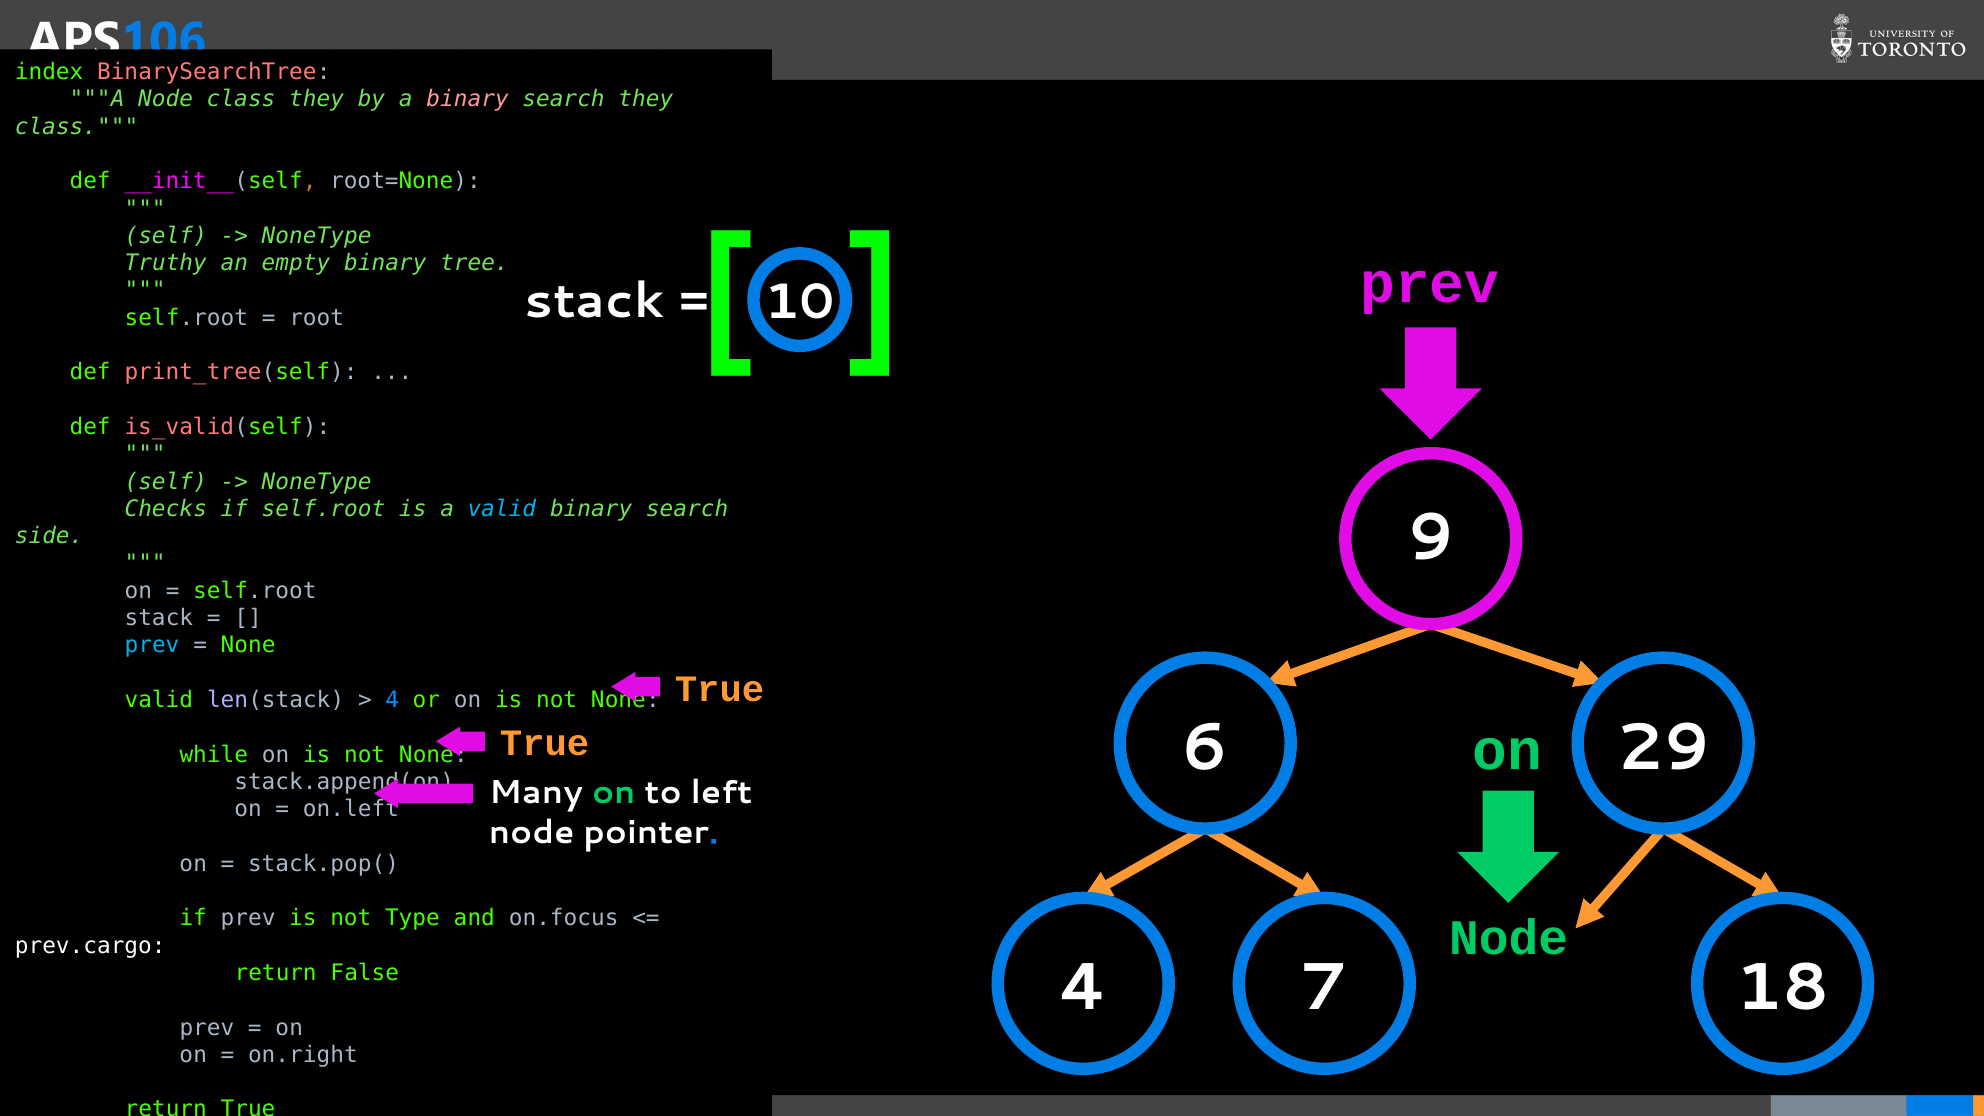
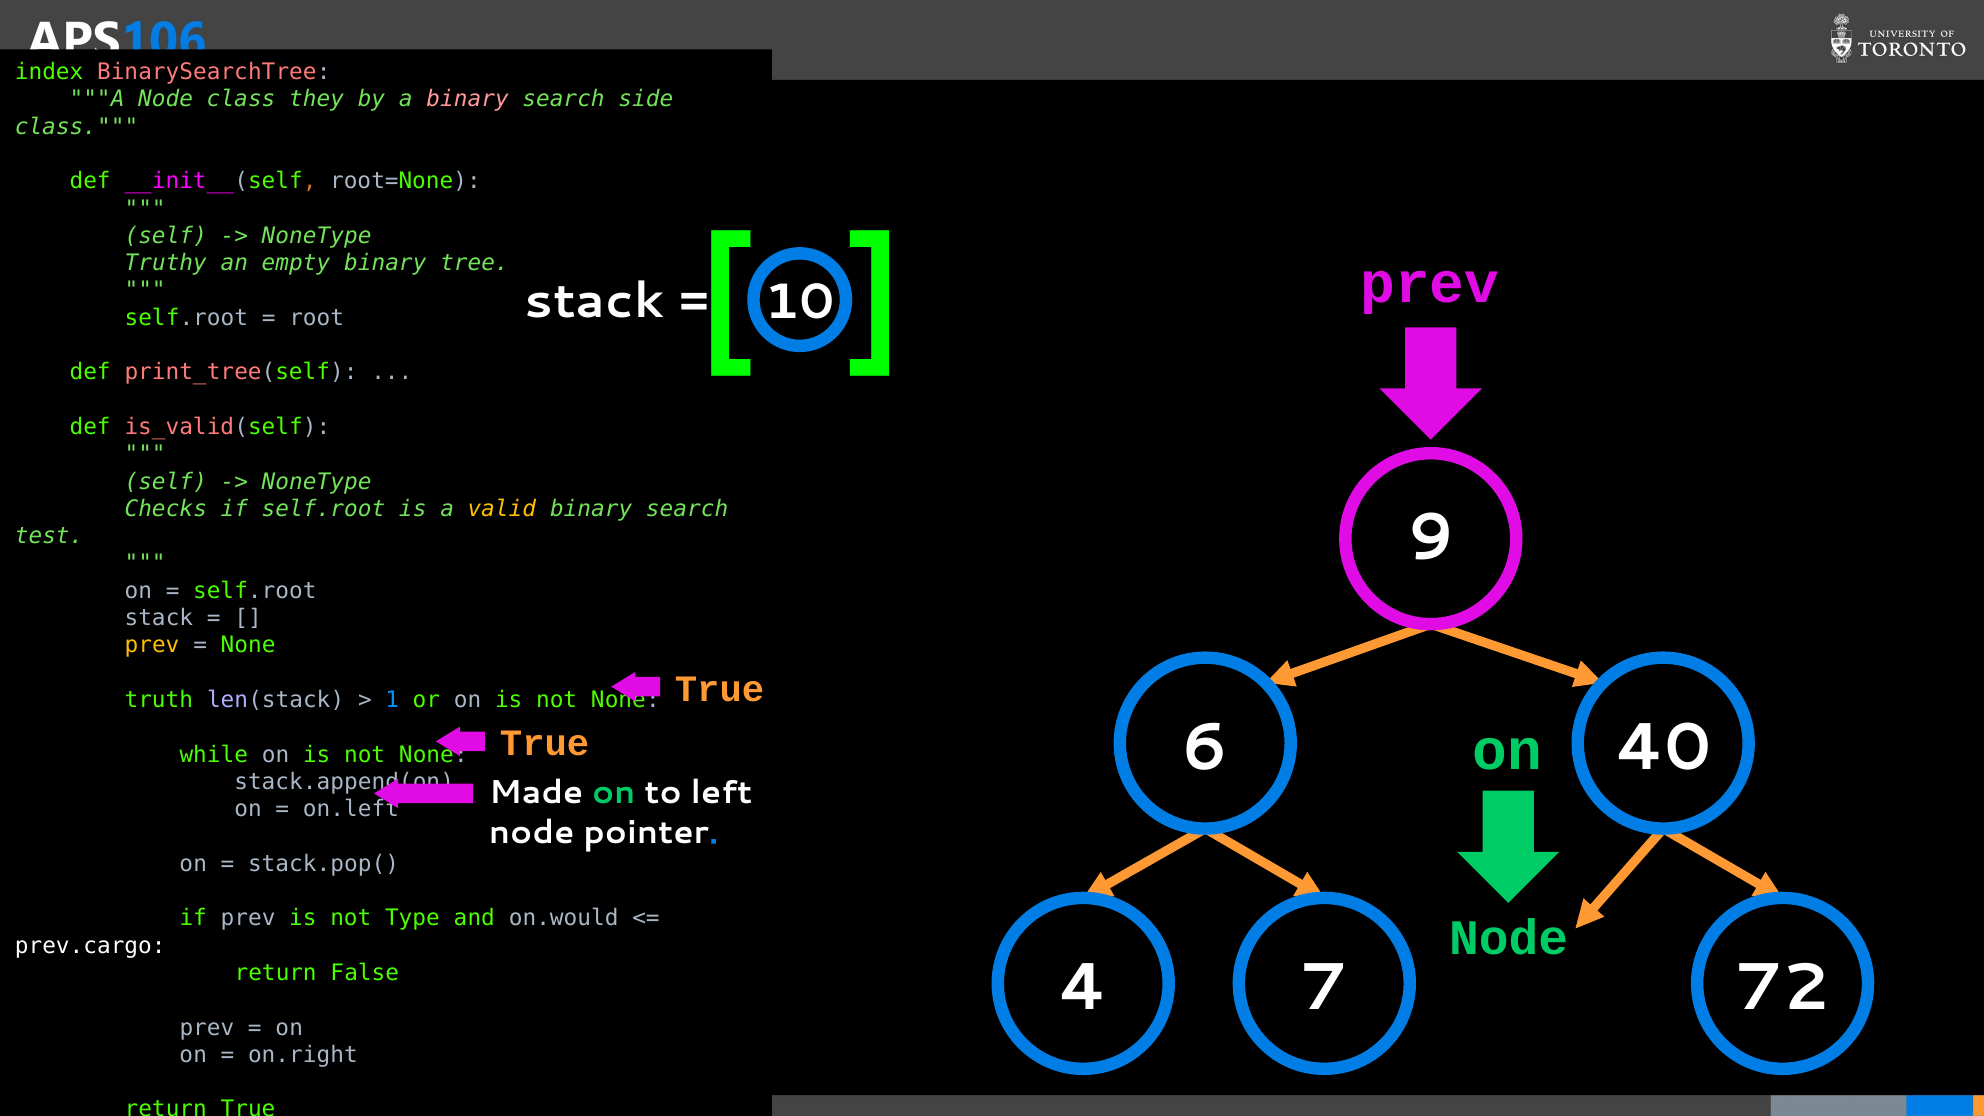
search they: they -> side
valid at (502, 509) colour: light blue -> yellow
side: side -> test
prev at (152, 645) colour: light blue -> yellow
valid at (159, 700): valid -> truth
4 at (392, 700): 4 -> 1
29: 29 -> 40
Many: Many -> Made
on.focus: on.focus -> on.would
18: 18 -> 72
